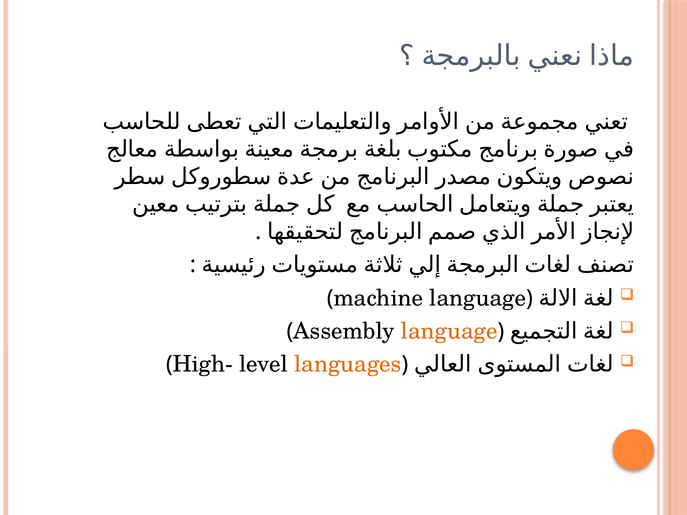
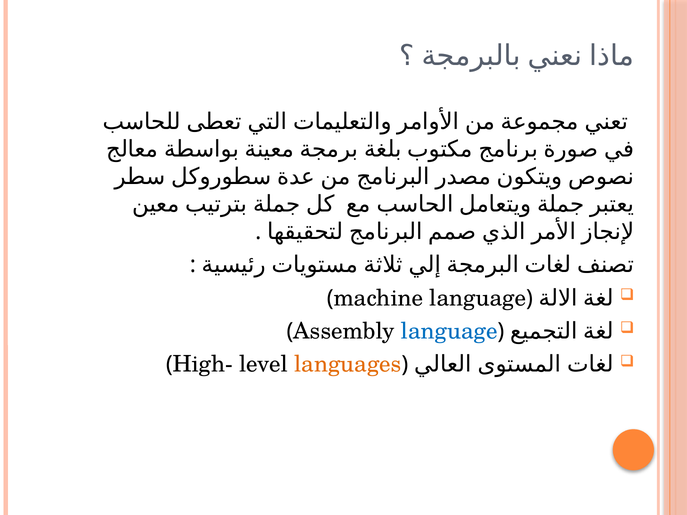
language at (449, 331) colour: orange -> blue
